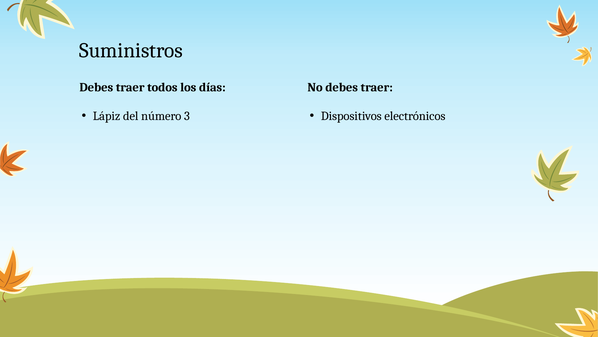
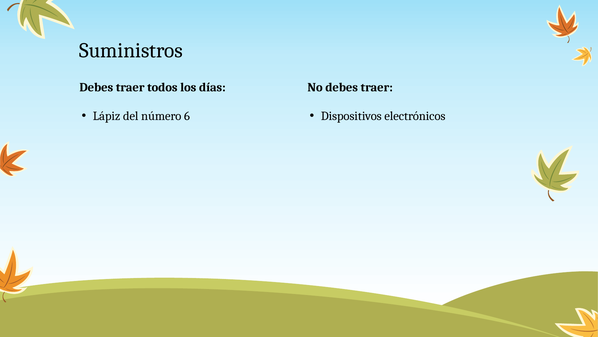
3: 3 -> 6
